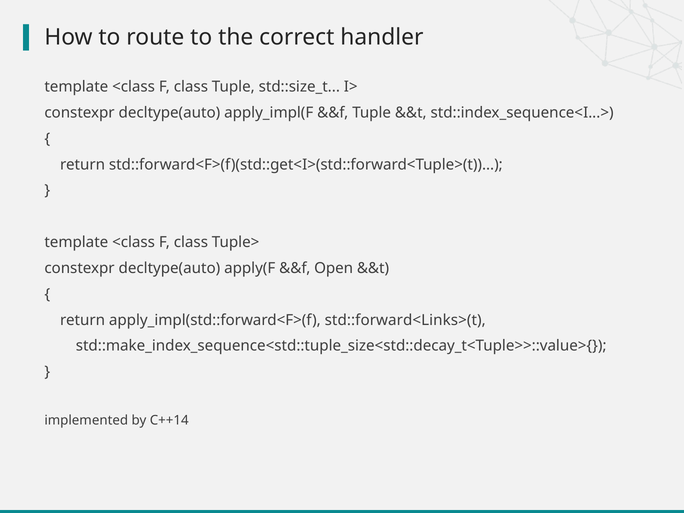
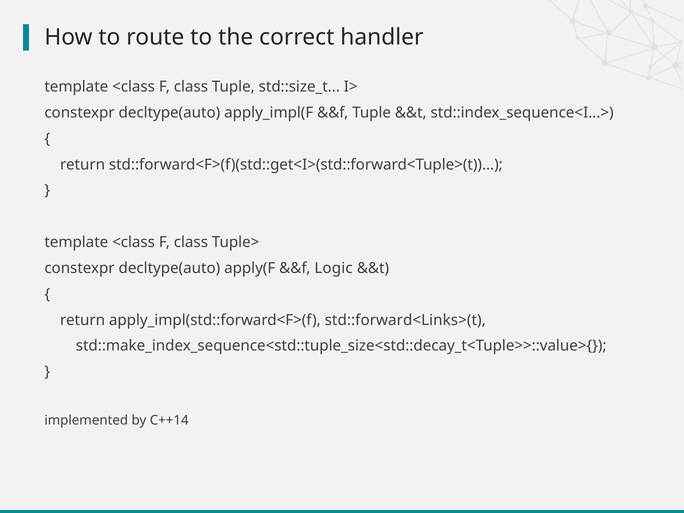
Open: Open -> Logic
